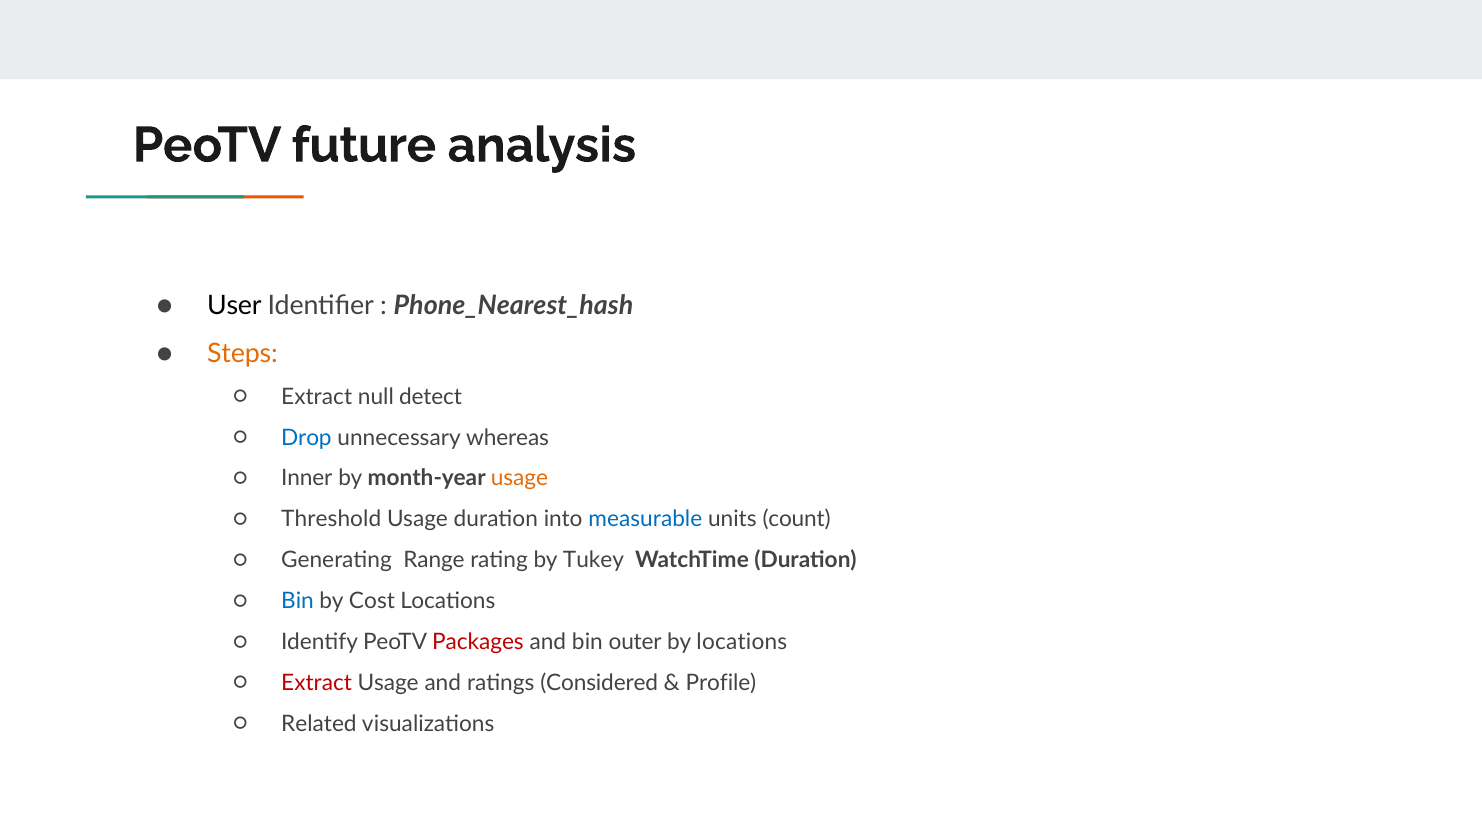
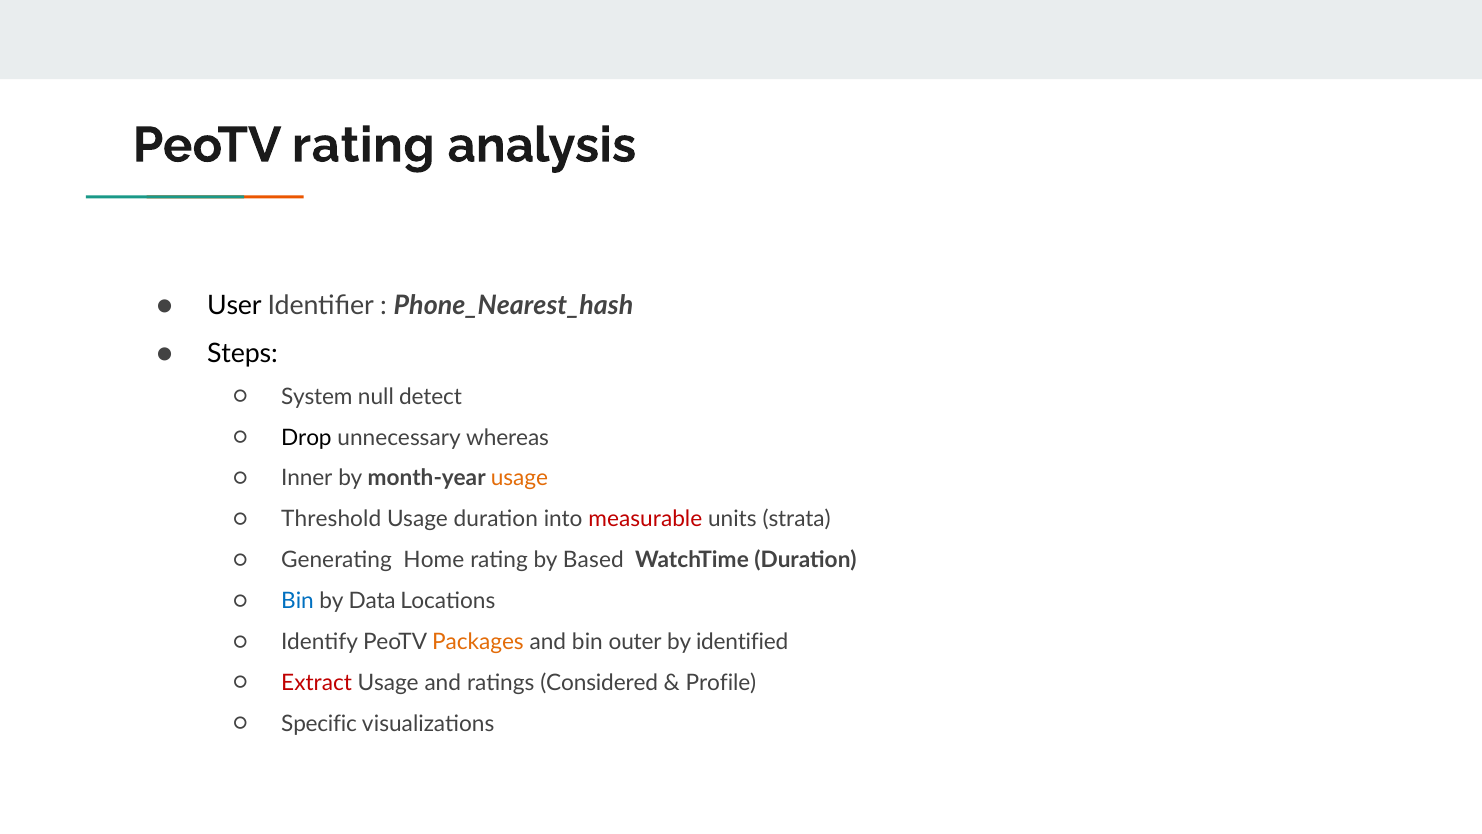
PeoTV future: future -> rating
Steps colour: orange -> black
Extract at (317, 397): Extract -> System
Drop colour: blue -> black
measurable colour: blue -> red
count: count -> strata
Range: Range -> Home
Tukey: Tukey -> Based
Cost: Cost -> Data
Packages colour: red -> orange
by locations: locations -> identified
Related: Related -> Specific
